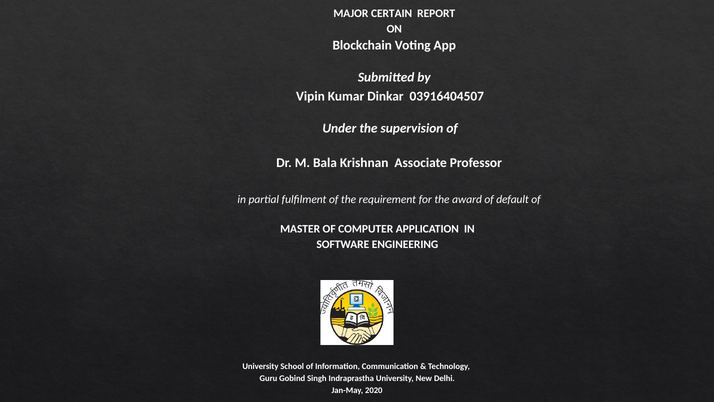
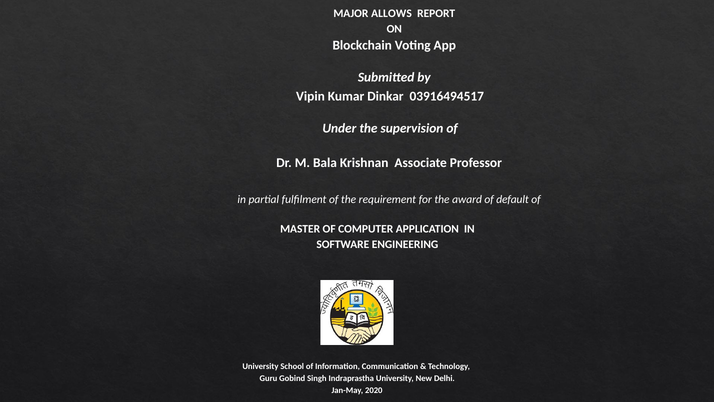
CERTAIN: CERTAIN -> ALLOWS
03916404507: 03916404507 -> 03916494517
